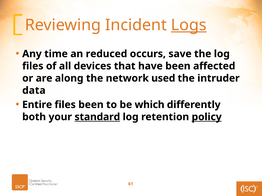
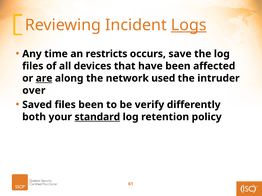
reduced: reduced -> restricts
are underline: none -> present
data: data -> over
Entire: Entire -> Saved
which: which -> verify
policy underline: present -> none
